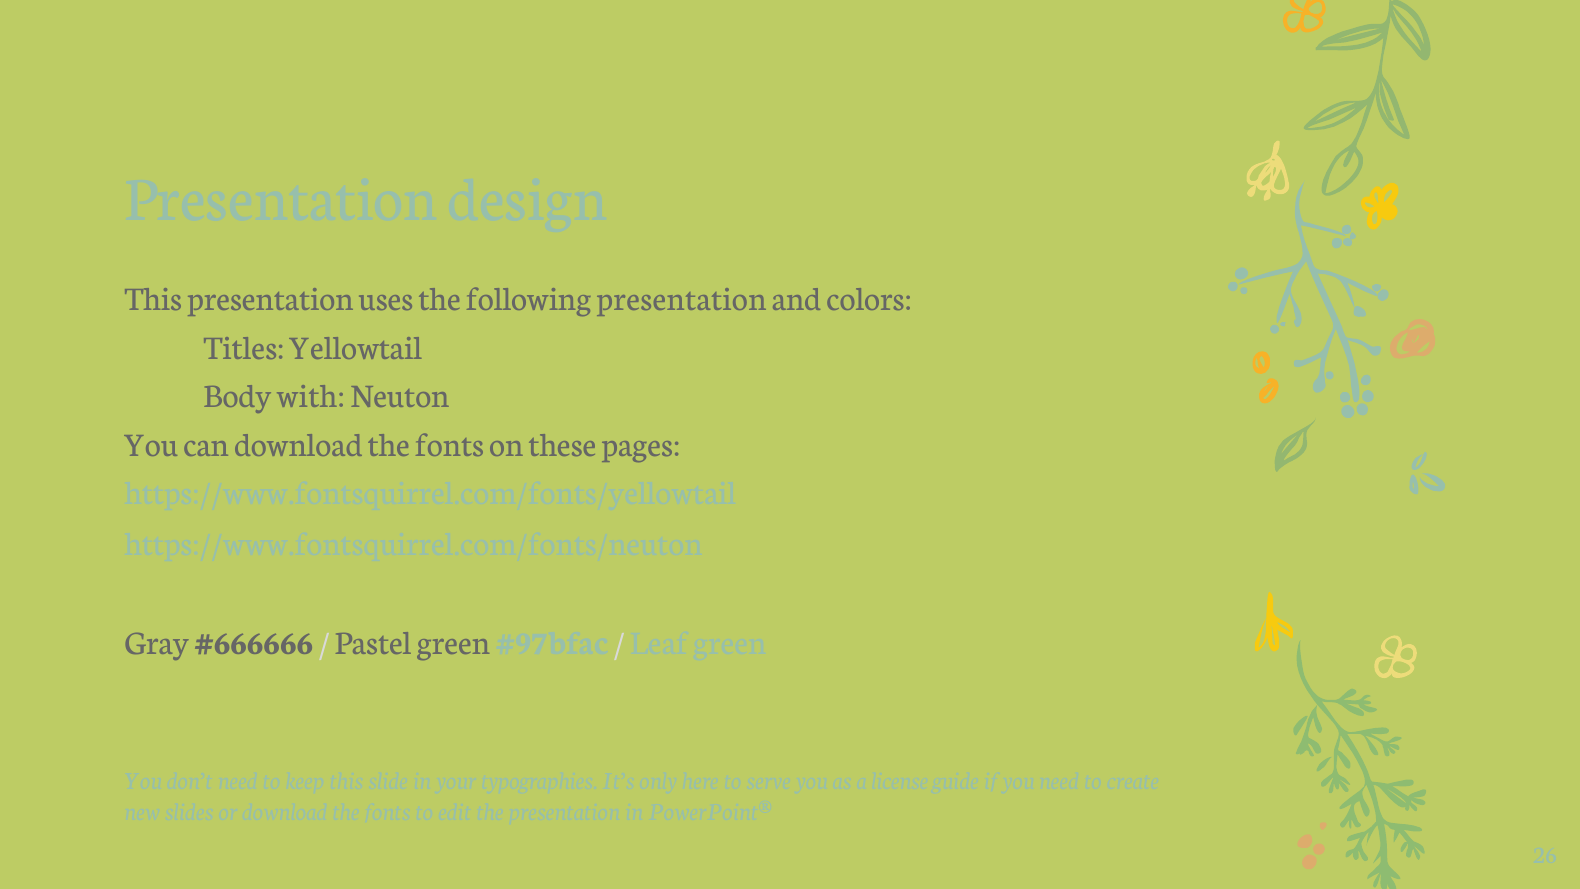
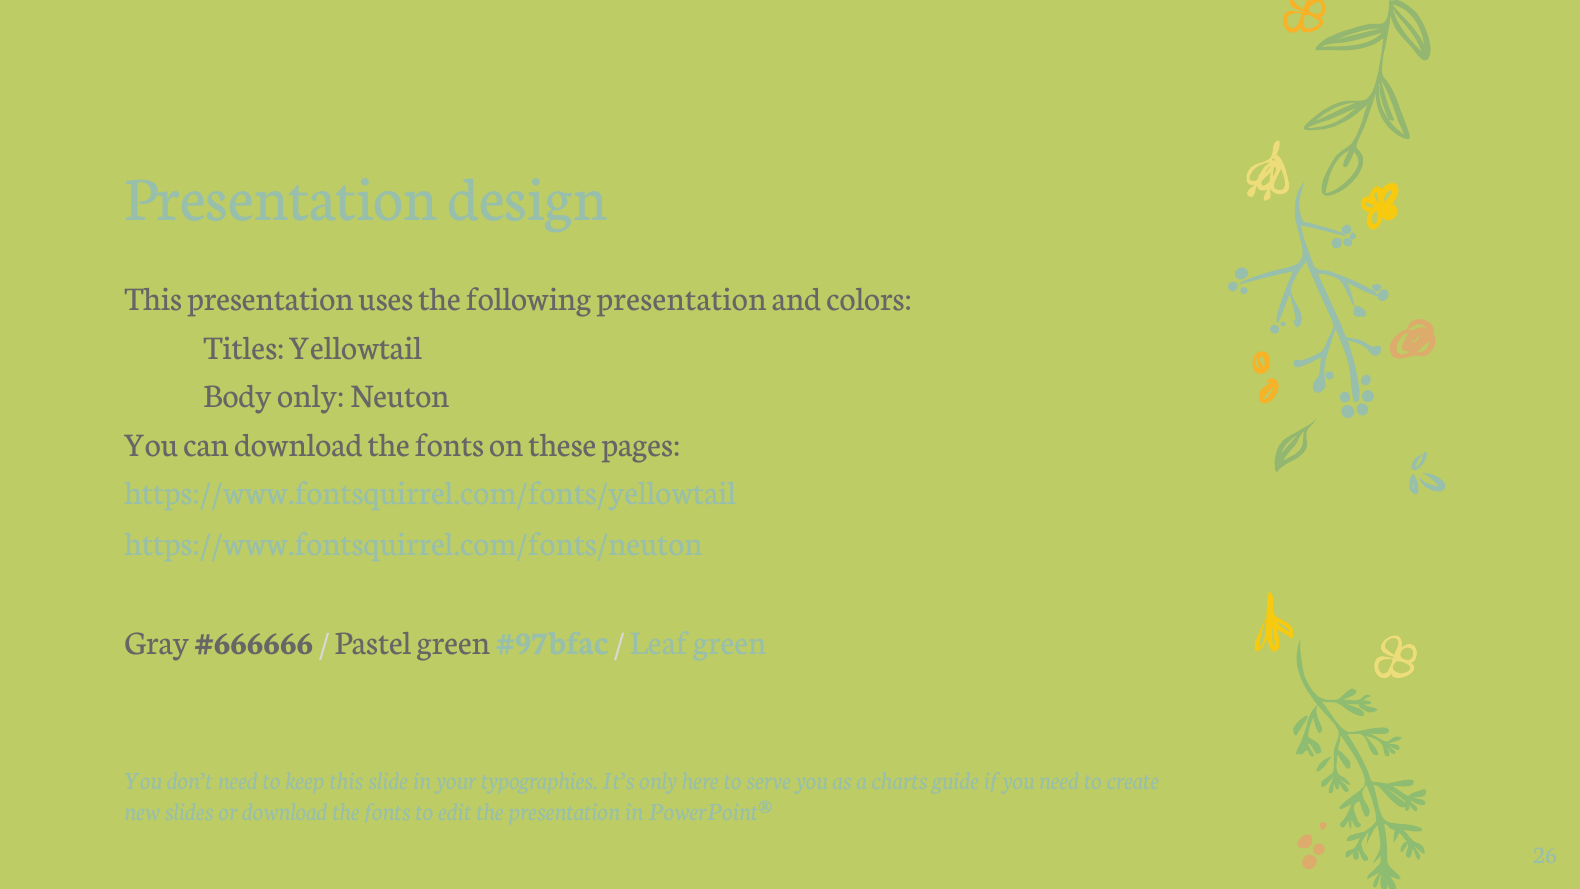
Body with: with -> only
license: license -> charts
